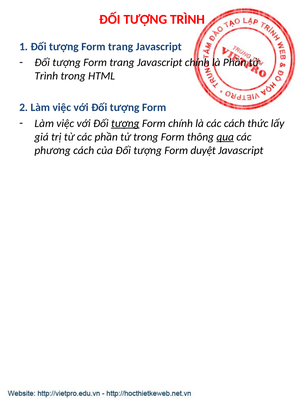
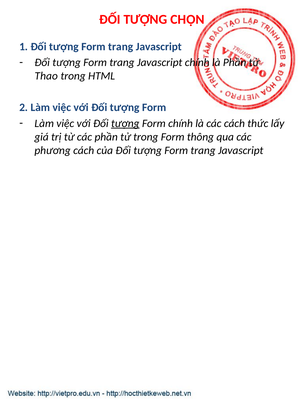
TƯỢNG TRÌNH: TRÌNH -> CHỌN
Trình at (46, 76): Trình -> Thao
qua underline: present -> none
duyệt at (203, 150): duyệt -> trang
